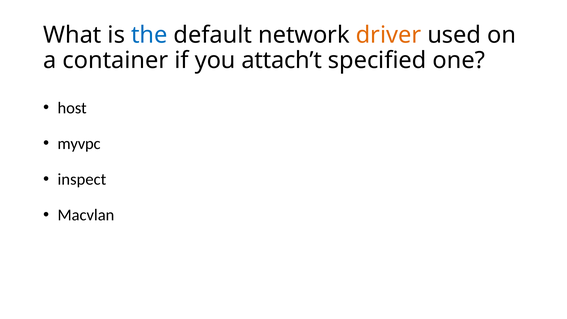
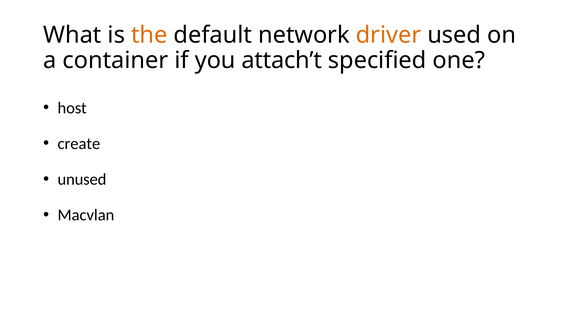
the colour: blue -> orange
myvpc: myvpc -> create
inspect: inspect -> unused
